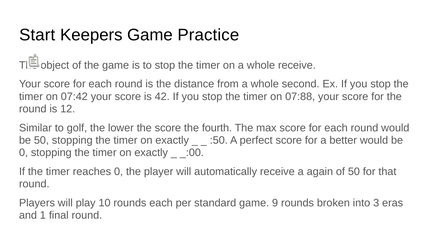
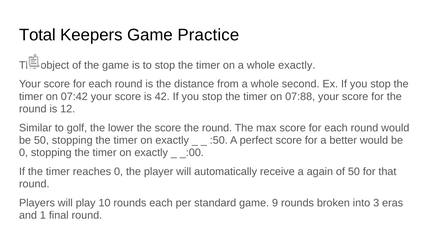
Start: Start -> Total
whole receive: receive -> exactly
score the fourth: fourth -> round
